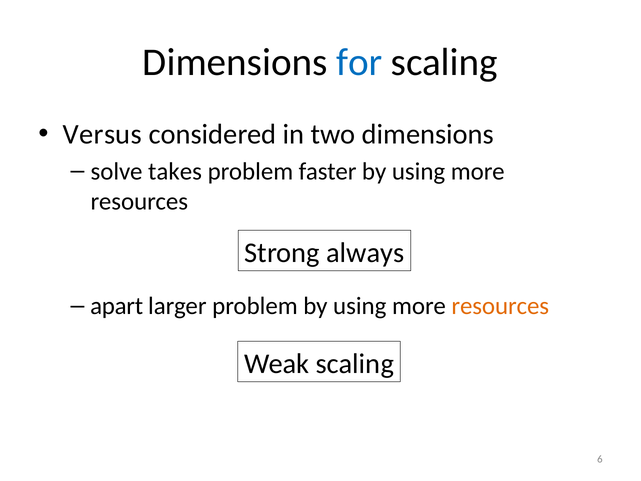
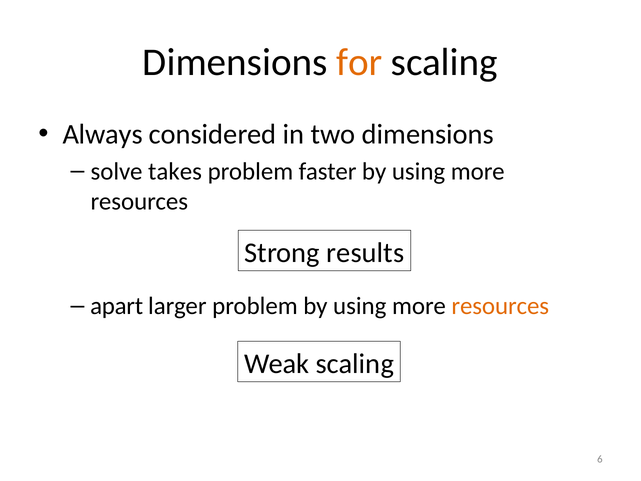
for colour: blue -> orange
Versus: Versus -> Always
always: always -> results
